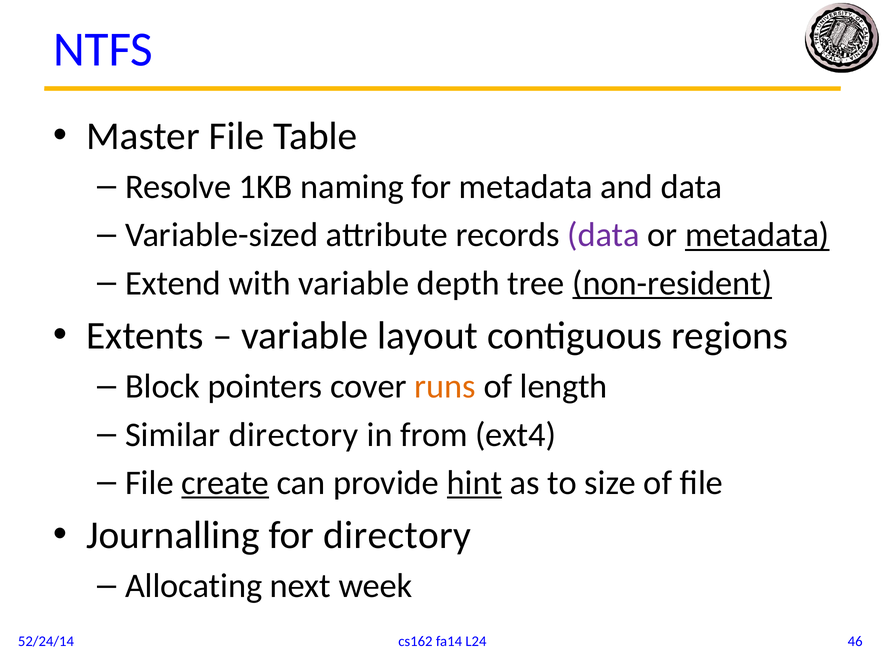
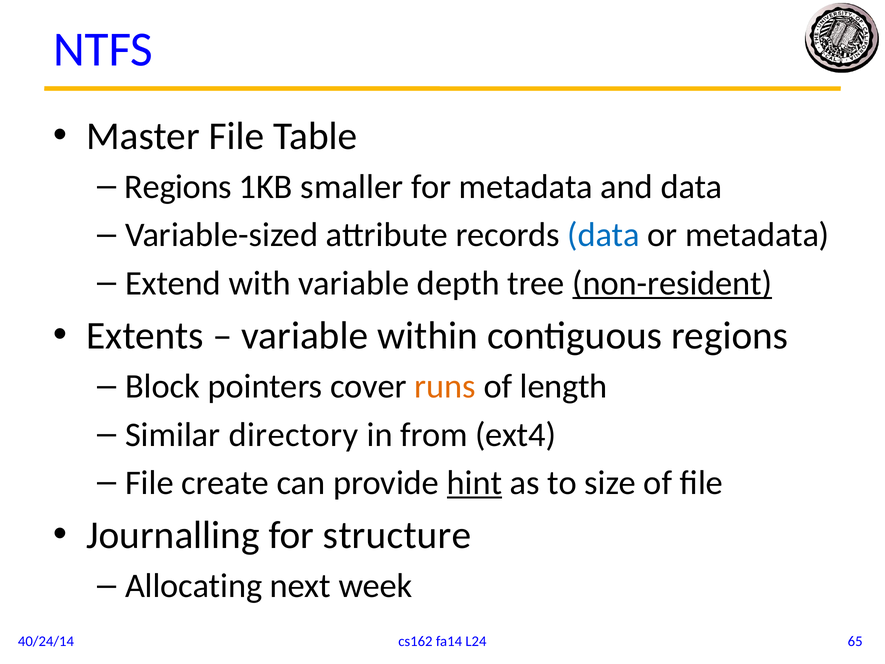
Resolve at (178, 187): Resolve -> Regions
naming: naming -> smaller
data at (604, 235) colour: purple -> blue
metadata at (757, 235) underline: present -> none
layout: layout -> within
create underline: present -> none
for directory: directory -> structure
46: 46 -> 65
52/24/14: 52/24/14 -> 40/24/14
